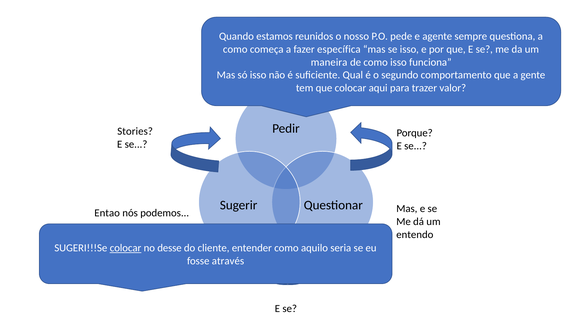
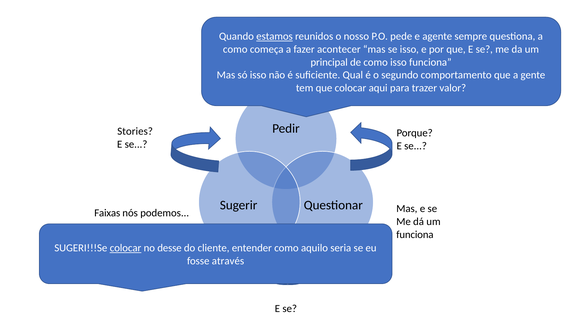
estamos underline: none -> present
específica: específica -> acontecer
maneira: maneira -> principal
Entao: Entao -> Faixas
entendo at (415, 234): entendo -> funciona
